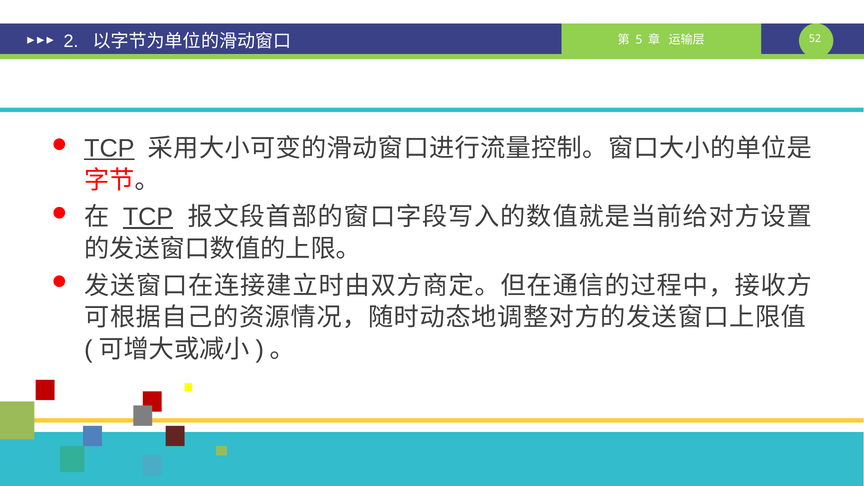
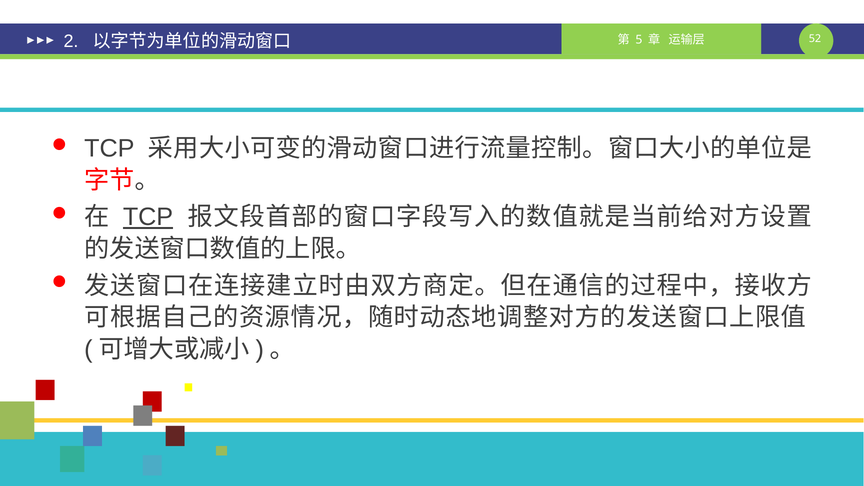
TCP at (109, 149) underline: present -> none
